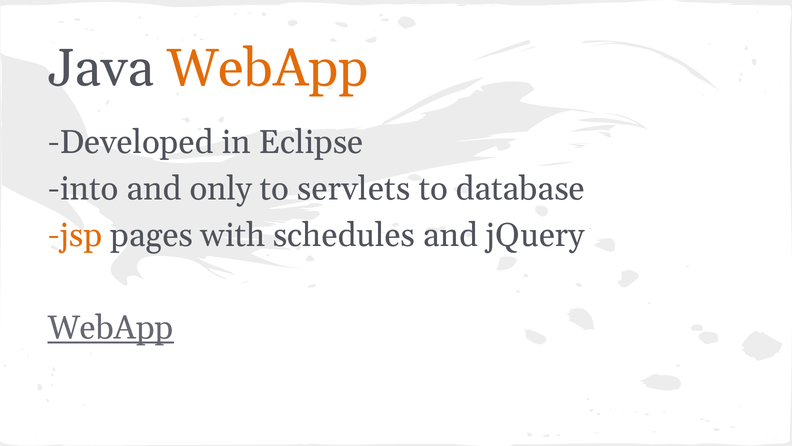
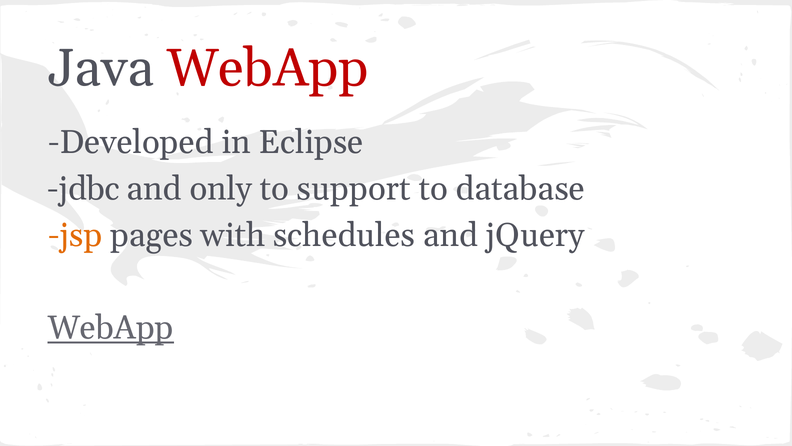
WebApp at (268, 68) colour: orange -> red
into: into -> jdbc
servlets: servlets -> support
